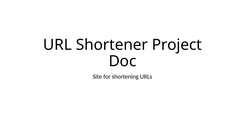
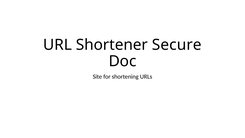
Project: Project -> Secure
